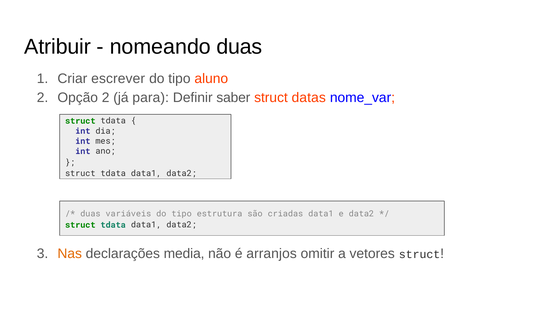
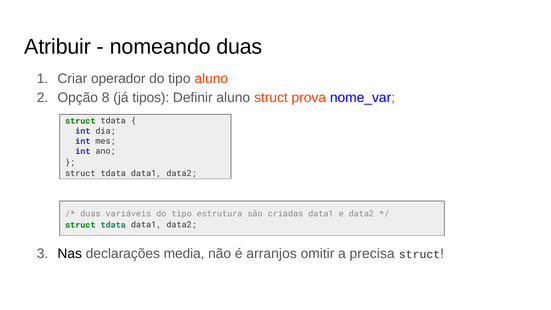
escrever: escrever -> operador
Opção 2: 2 -> 8
para: para -> tipos
Definir saber: saber -> aluno
datas: datas -> prova
Nas colour: orange -> black
vetores: vetores -> precisa
